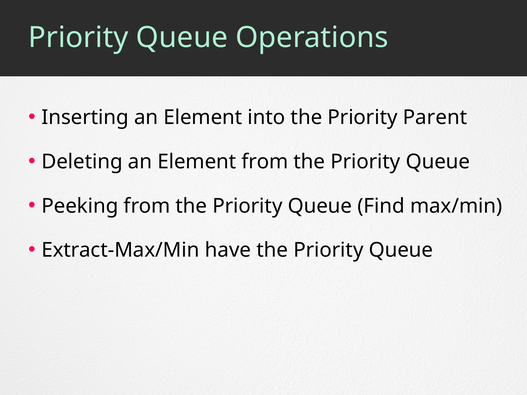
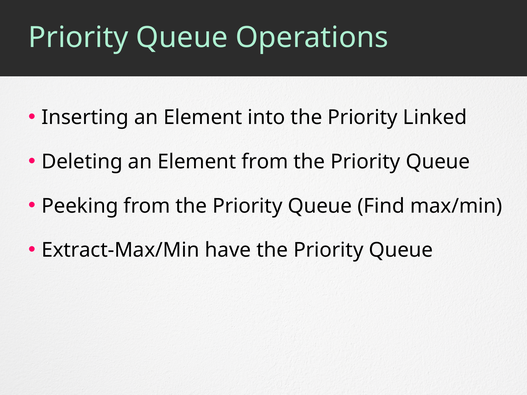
Parent: Parent -> Linked
